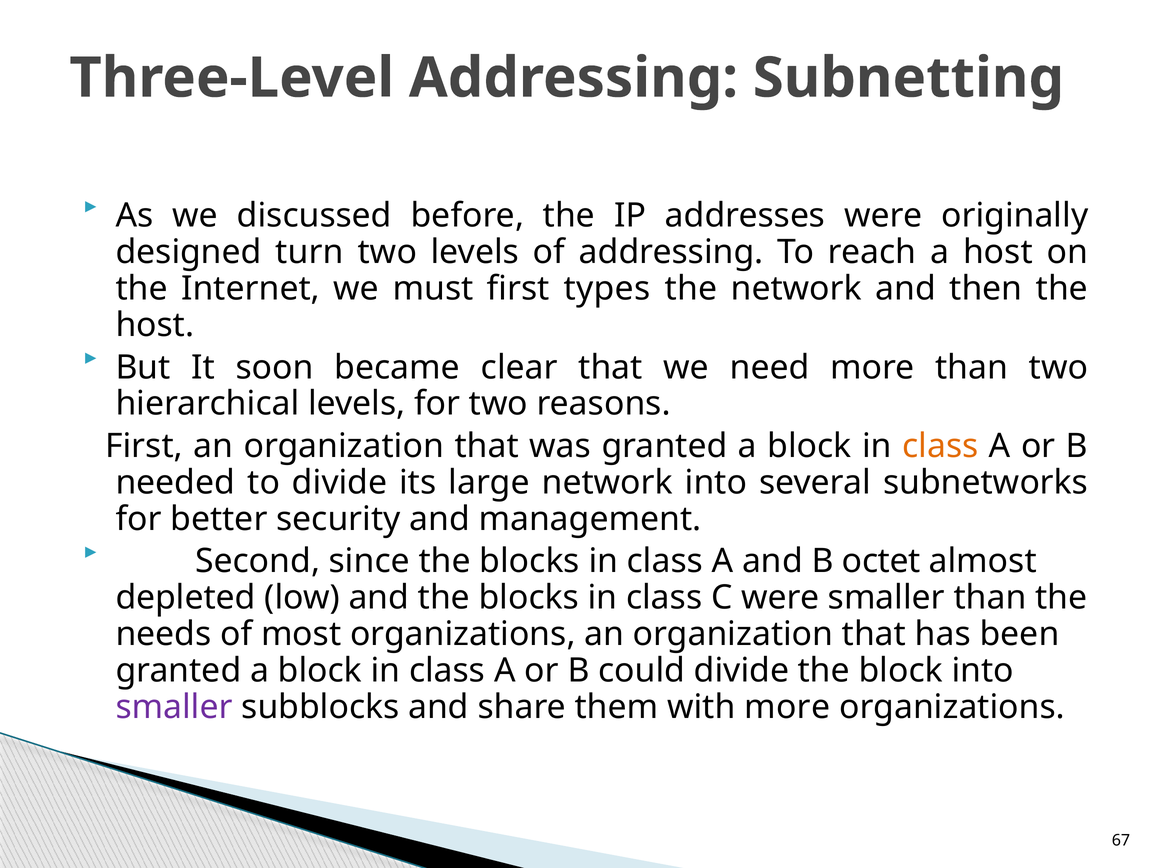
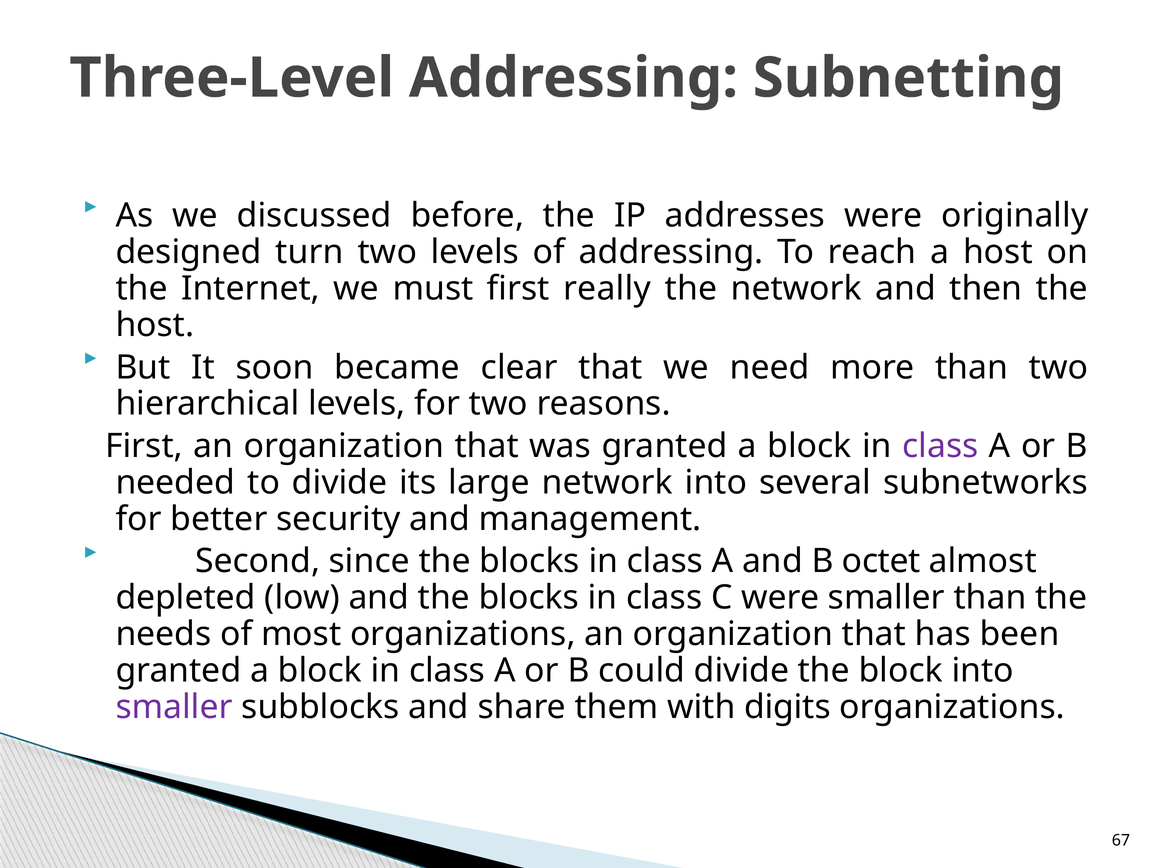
types: types -> really
class at (940, 446) colour: orange -> purple
with more: more -> digits
